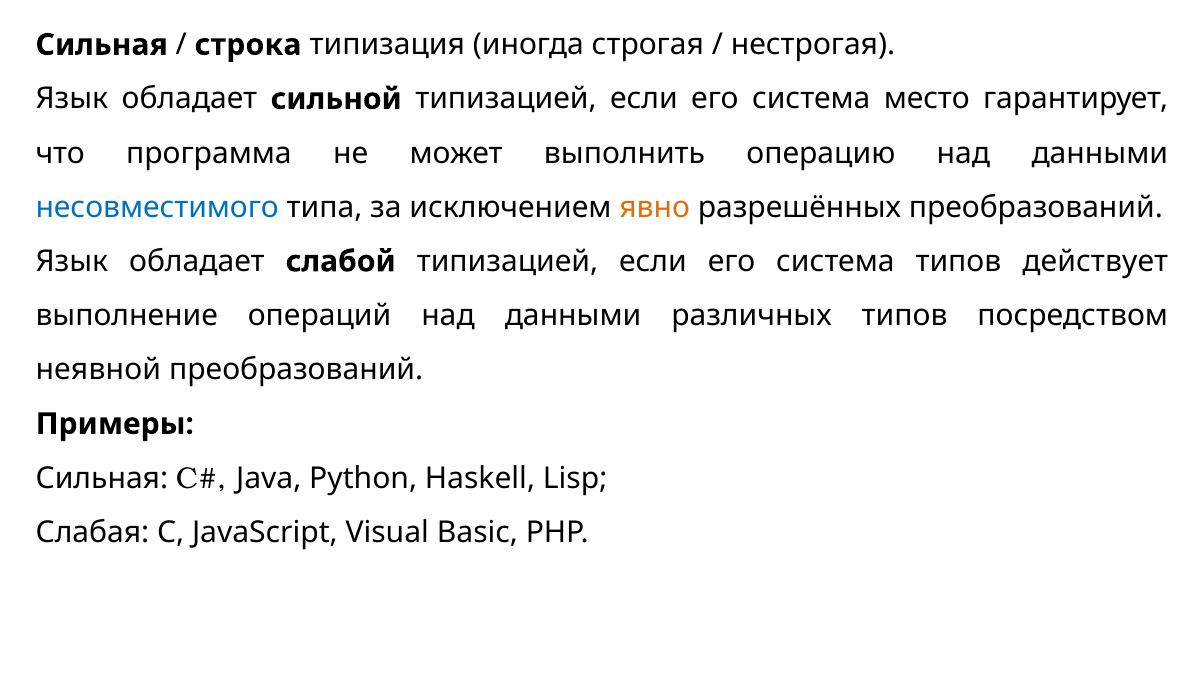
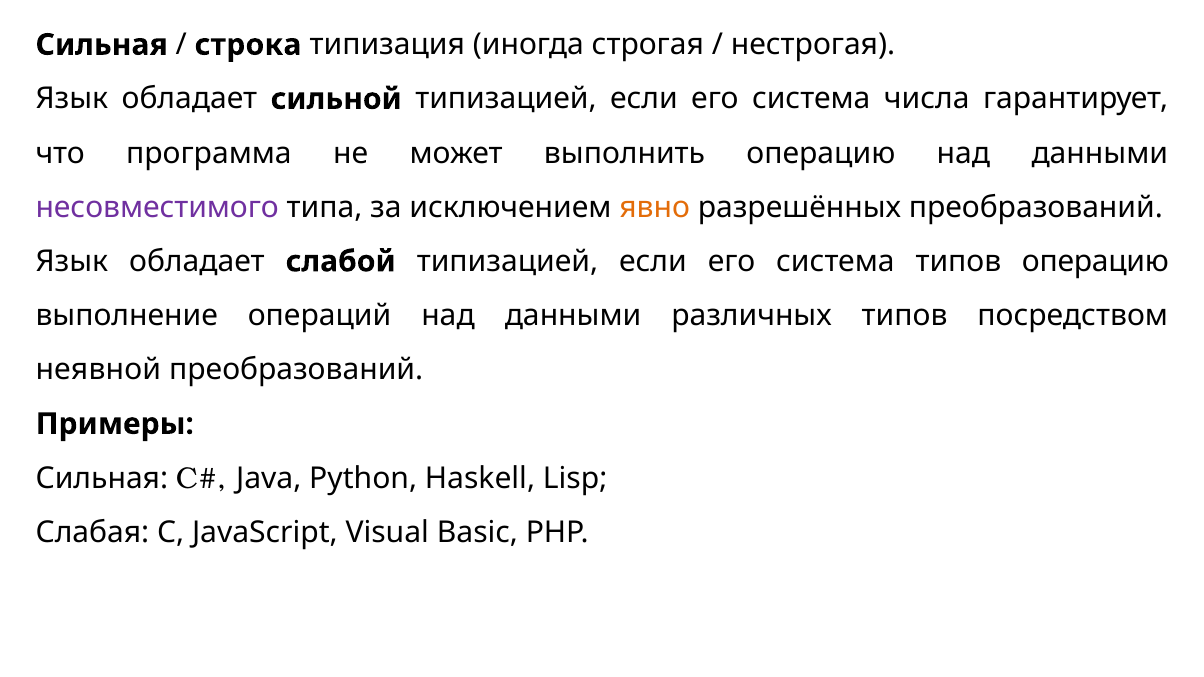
место: место -> числа
несовместимого colour: blue -> purple
типов действует: действует -> операцию
